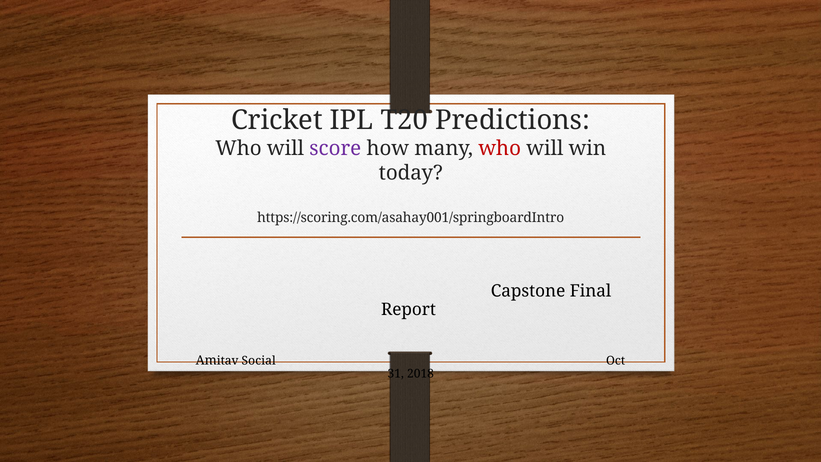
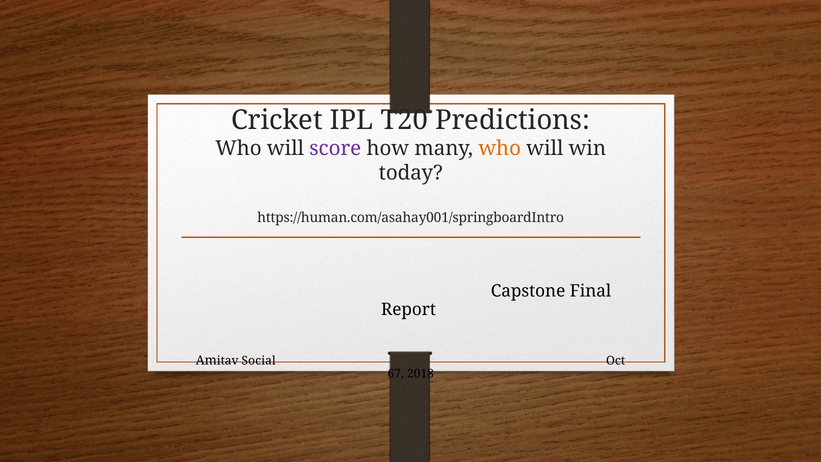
who at (500, 148) colour: red -> orange
https://scoring.com/asahay001/springboardIntro: https://scoring.com/asahay001/springboardIntro -> https://human.com/asahay001/springboardIntro
31: 31 -> 67
